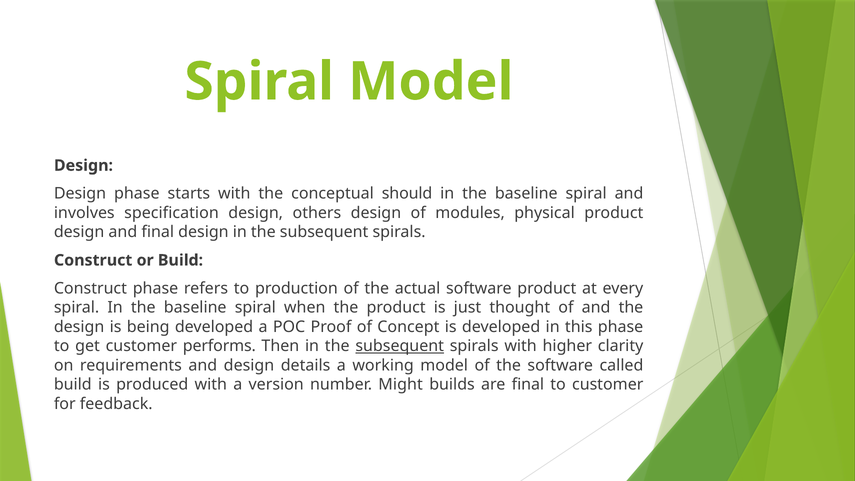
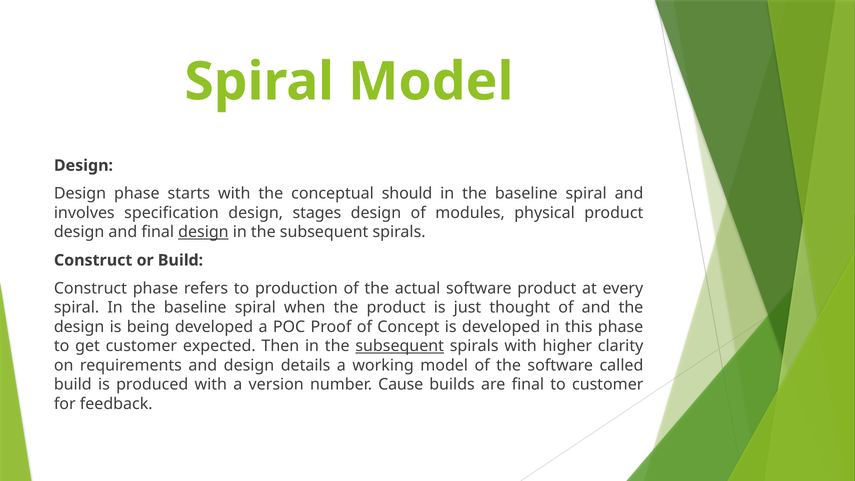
others: others -> stages
design at (203, 232) underline: none -> present
performs: performs -> expected
Might: Might -> Cause
